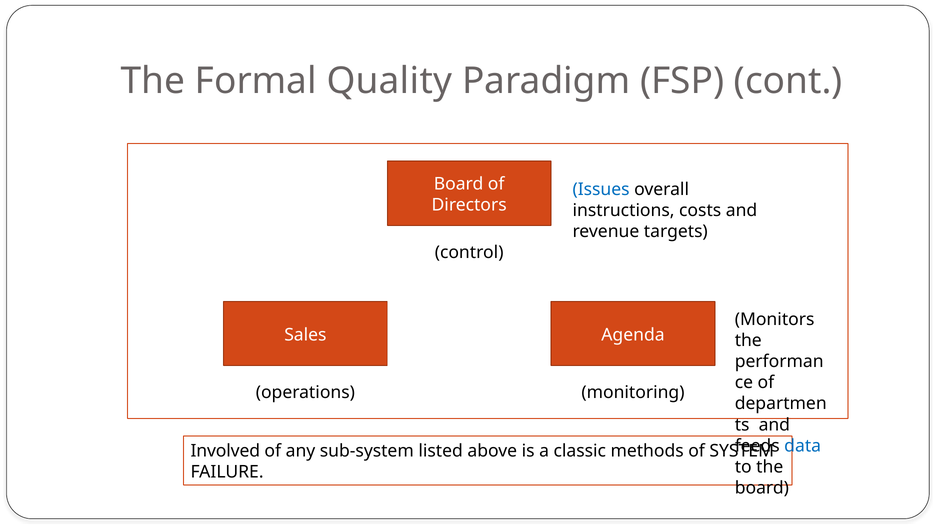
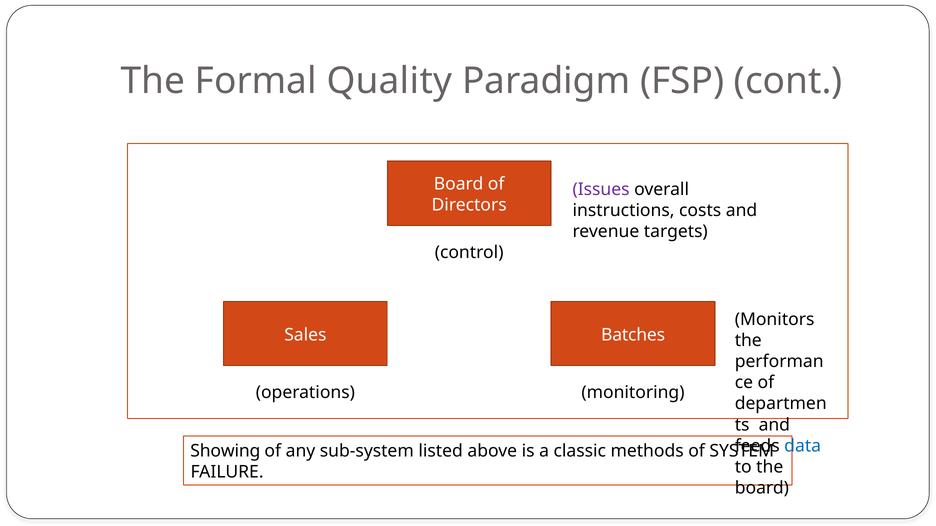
Issues colour: blue -> purple
Agenda: Agenda -> Batches
Involved: Involved -> Showing
